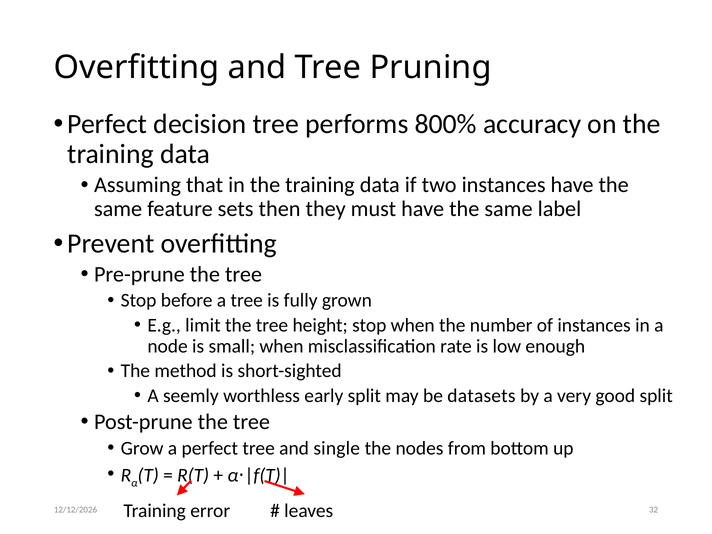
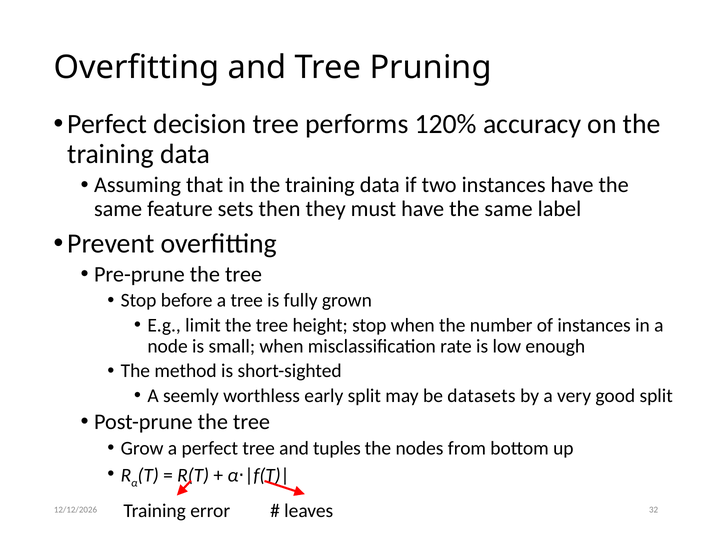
800%: 800% -> 120%
single: single -> tuples
